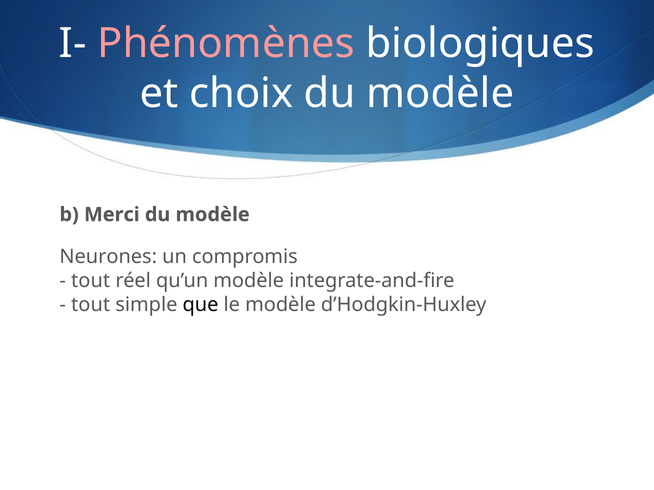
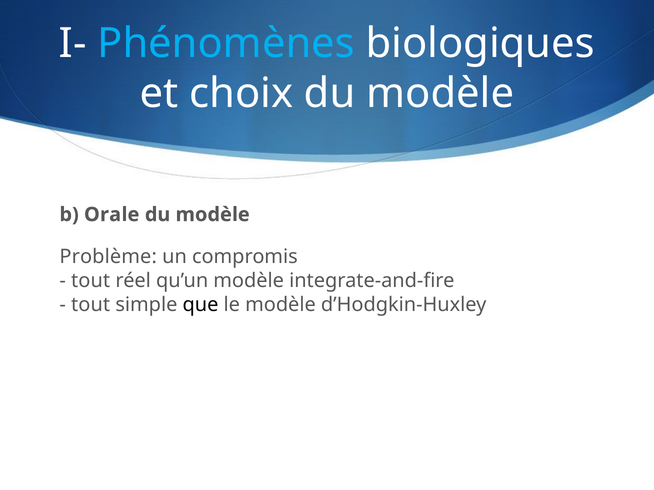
Phénomènes colour: pink -> light blue
Merci: Merci -> Orale
Neurones: Neurones -> Problème
